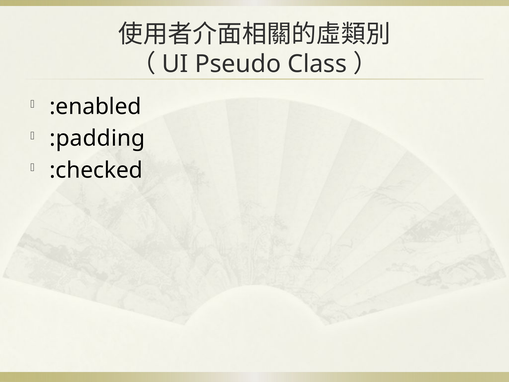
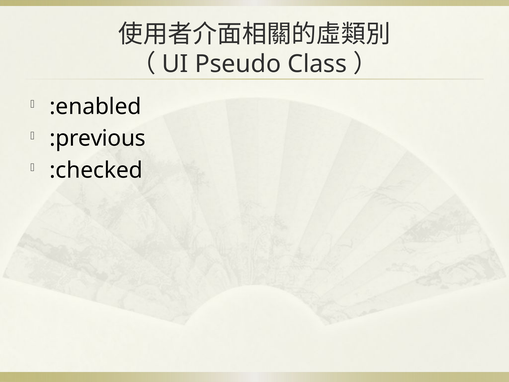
:padding: :padding -> :previous
